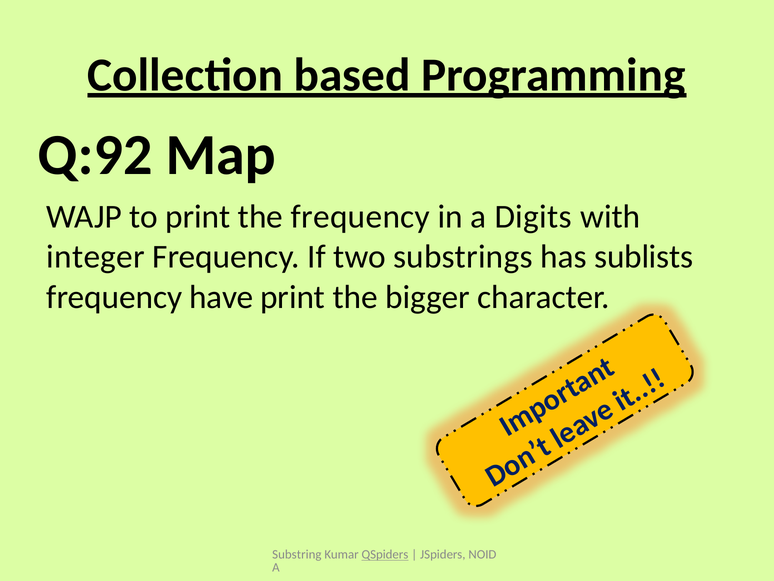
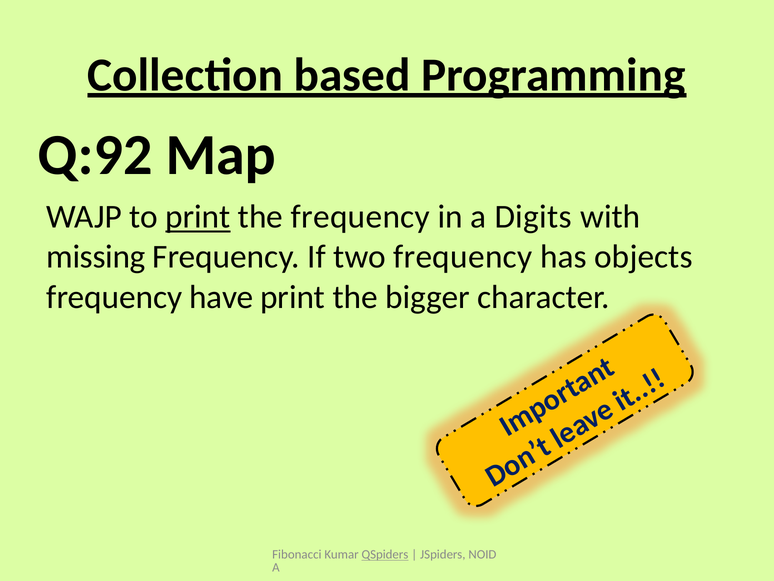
print at (198, 217) underline: none -> present
integer: integer -> missing
two substrings: substrings -> frequency
sublists: sublists -> objects
Substring: Substring -> Fibonacci
